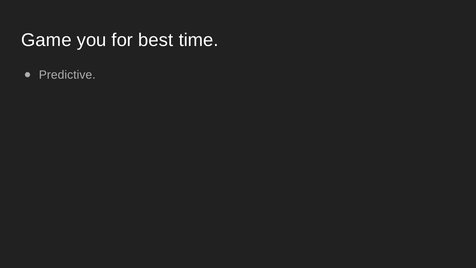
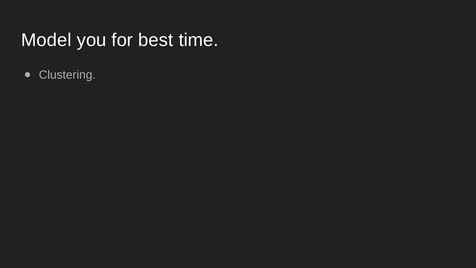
Game: Game -> Model
Predictive: Predictive -> Clustering
